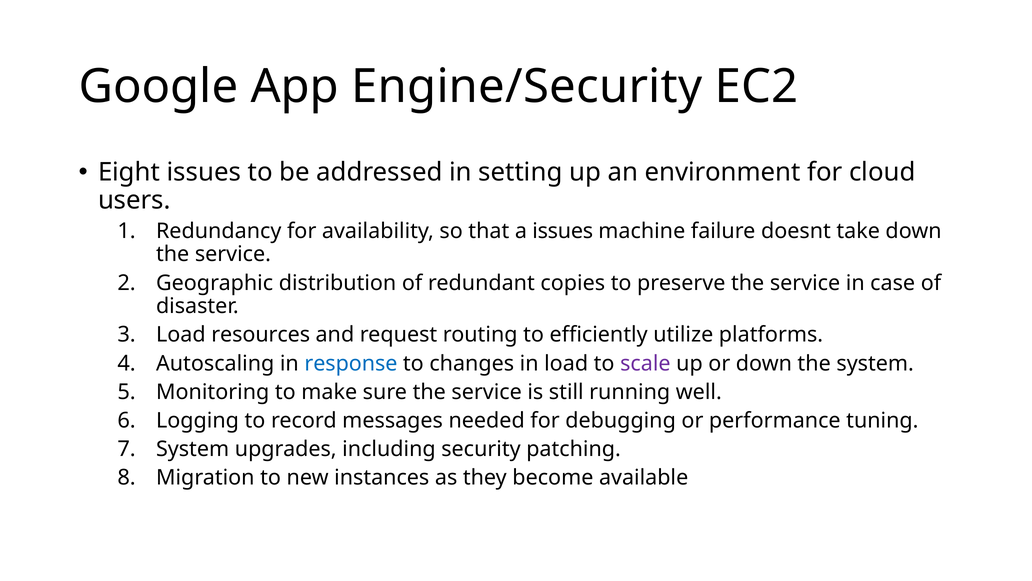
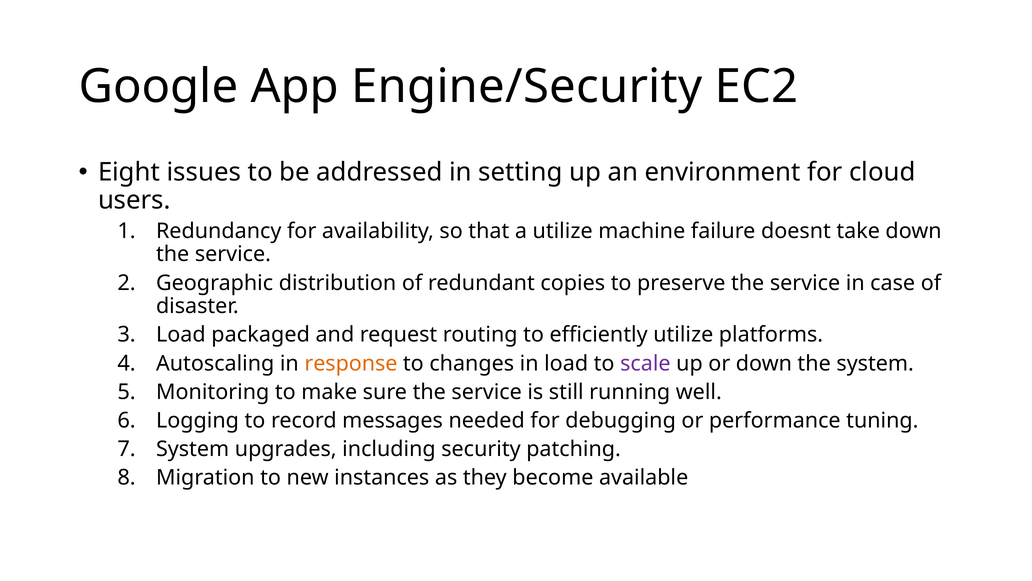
a issues: issues -> utilize
resources: resources -> packaged
response colour: blue -> orange
